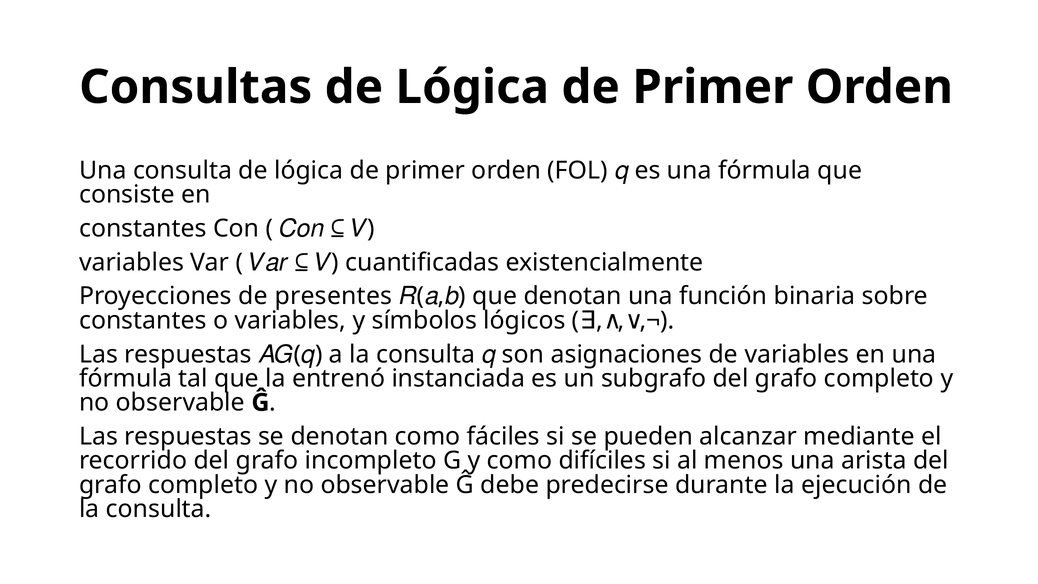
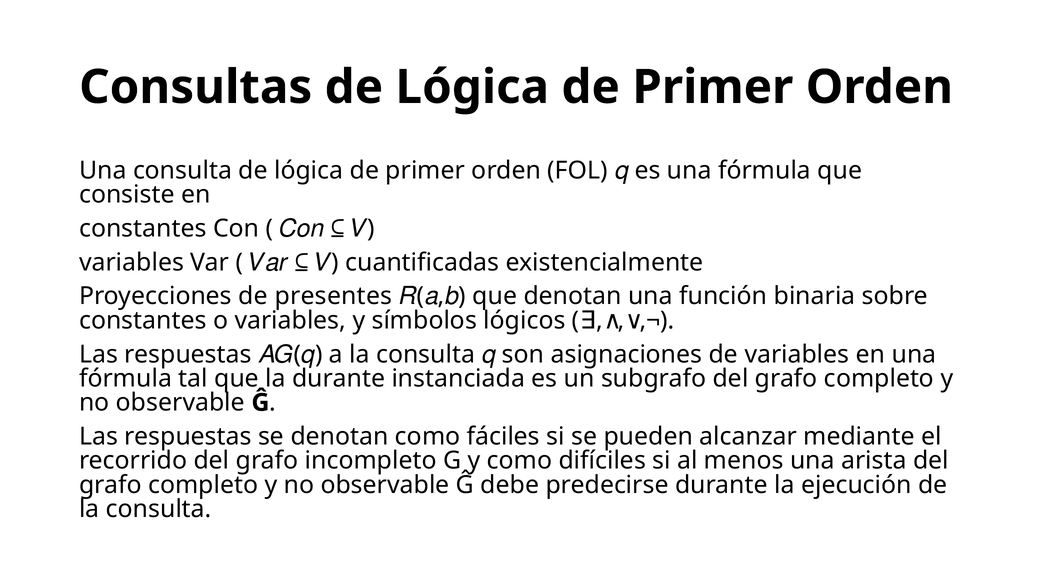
la entrenó: entrenó -> durante
